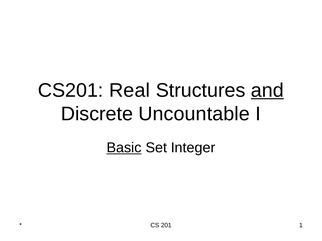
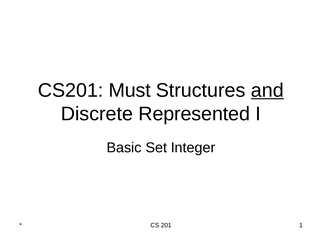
Real: Real -> Must
Uncountable: Uncountable -> Represented
Basic underline: present -> none
